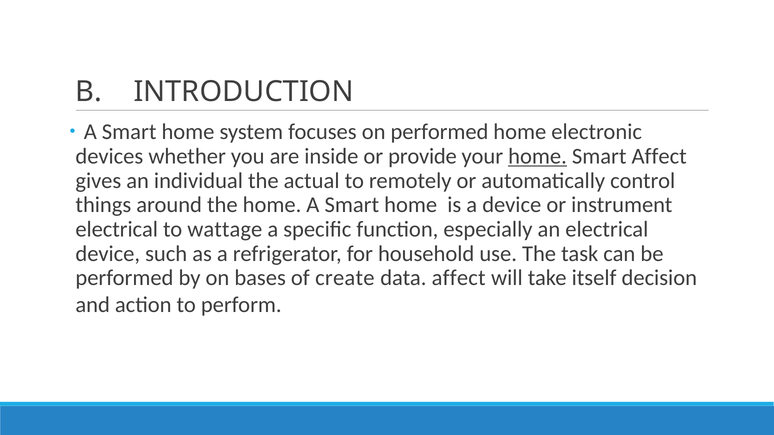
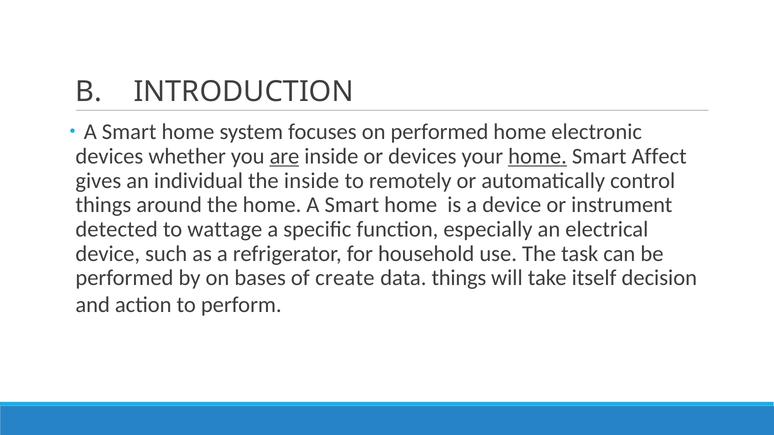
are underline: none -> present
or provide: provide -> devices
the actual: actual -> inside
electrical at (117, 229): electrical -> detected
data affect: affect -> things
